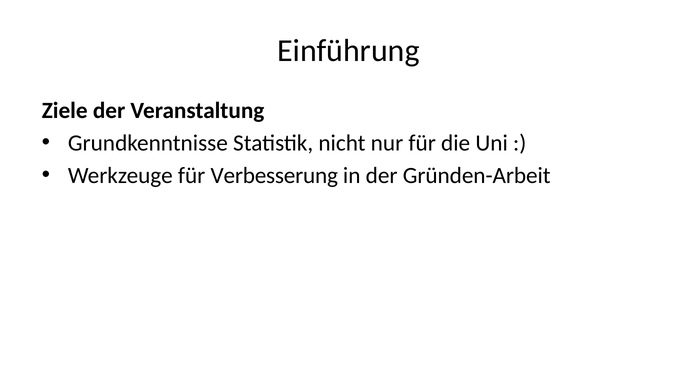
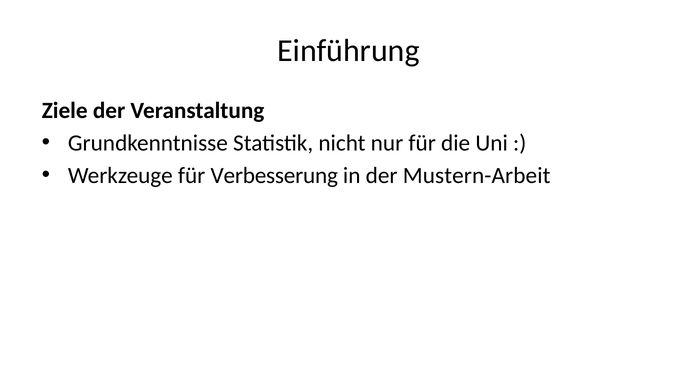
Gründen-Arbeit: Gründen-Arbeit -> Mustern-Arbeit
